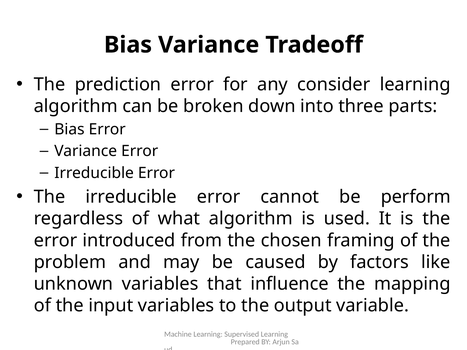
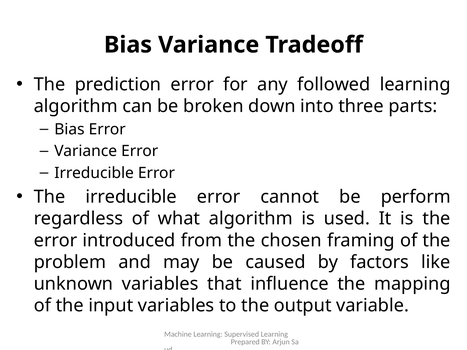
consider: consider -> followed
